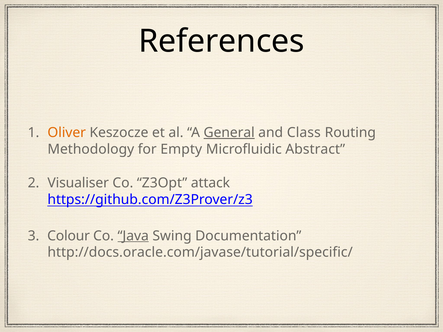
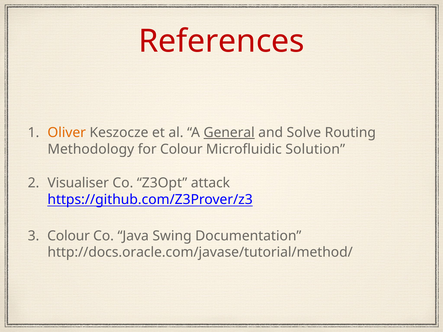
References colour: black -> red
Class: Class -> Solve
for Empty: Empty -> Colour
Abstract: Abstract -> Solution
Java underline: present -> none
http://docs.oracle.com/javase/tutorial/specific/: http://docs.oracle.com/javase/tutorial/specific/ -> http://docs.oracle.com/javase/tutorial/method/
